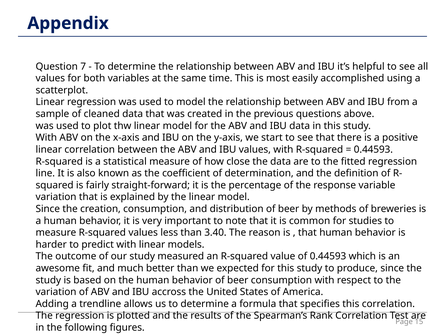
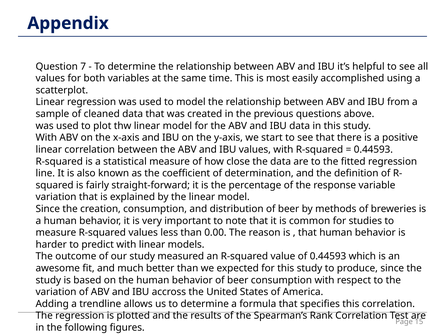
3.40: 3.40 -> 0.00
